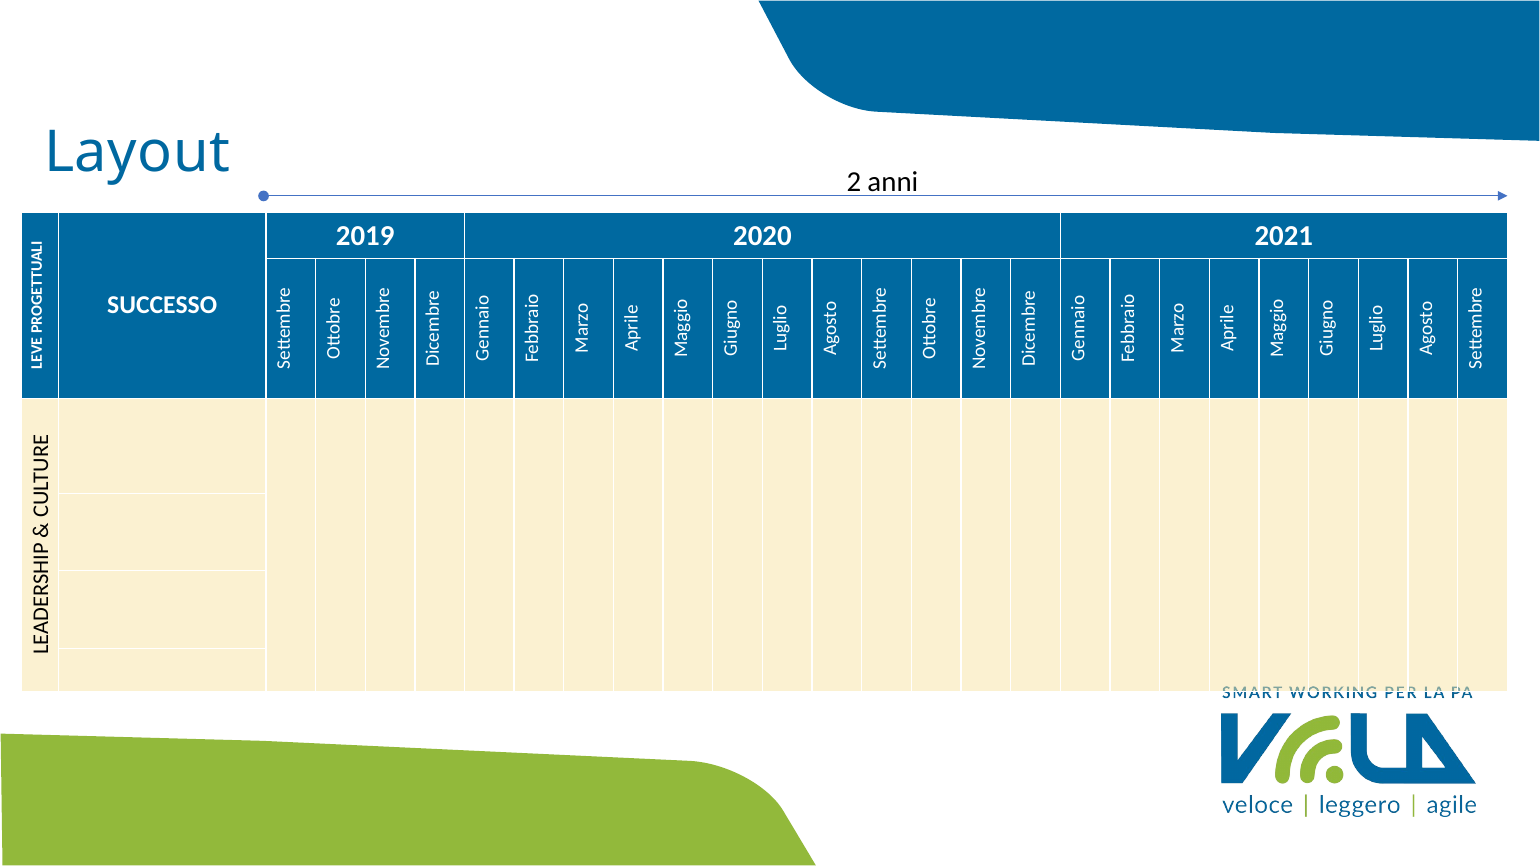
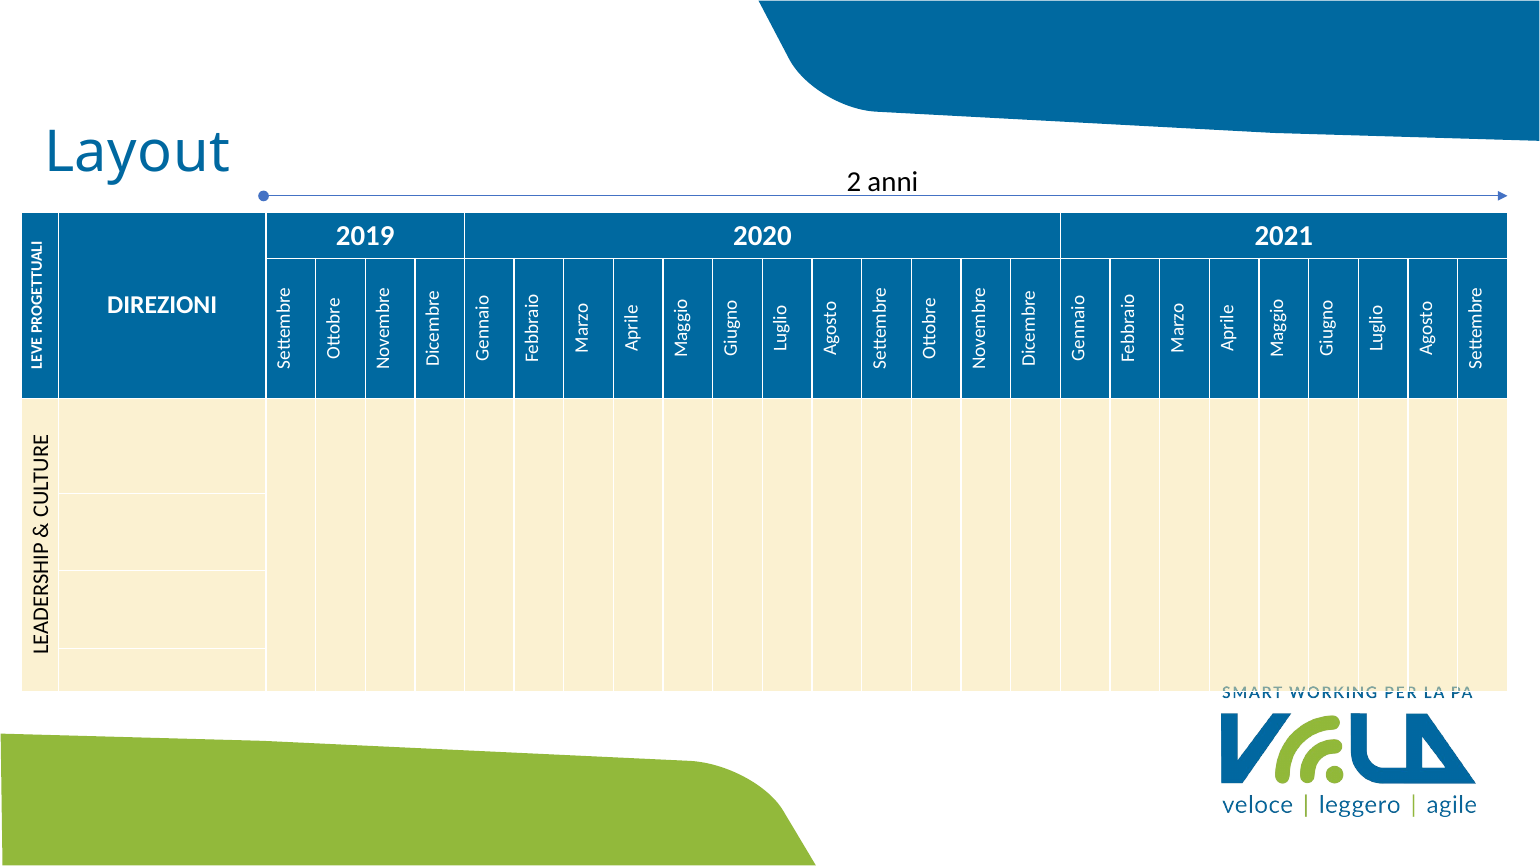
SUCCESSO: SUCCESSO -> DIREZIONI
